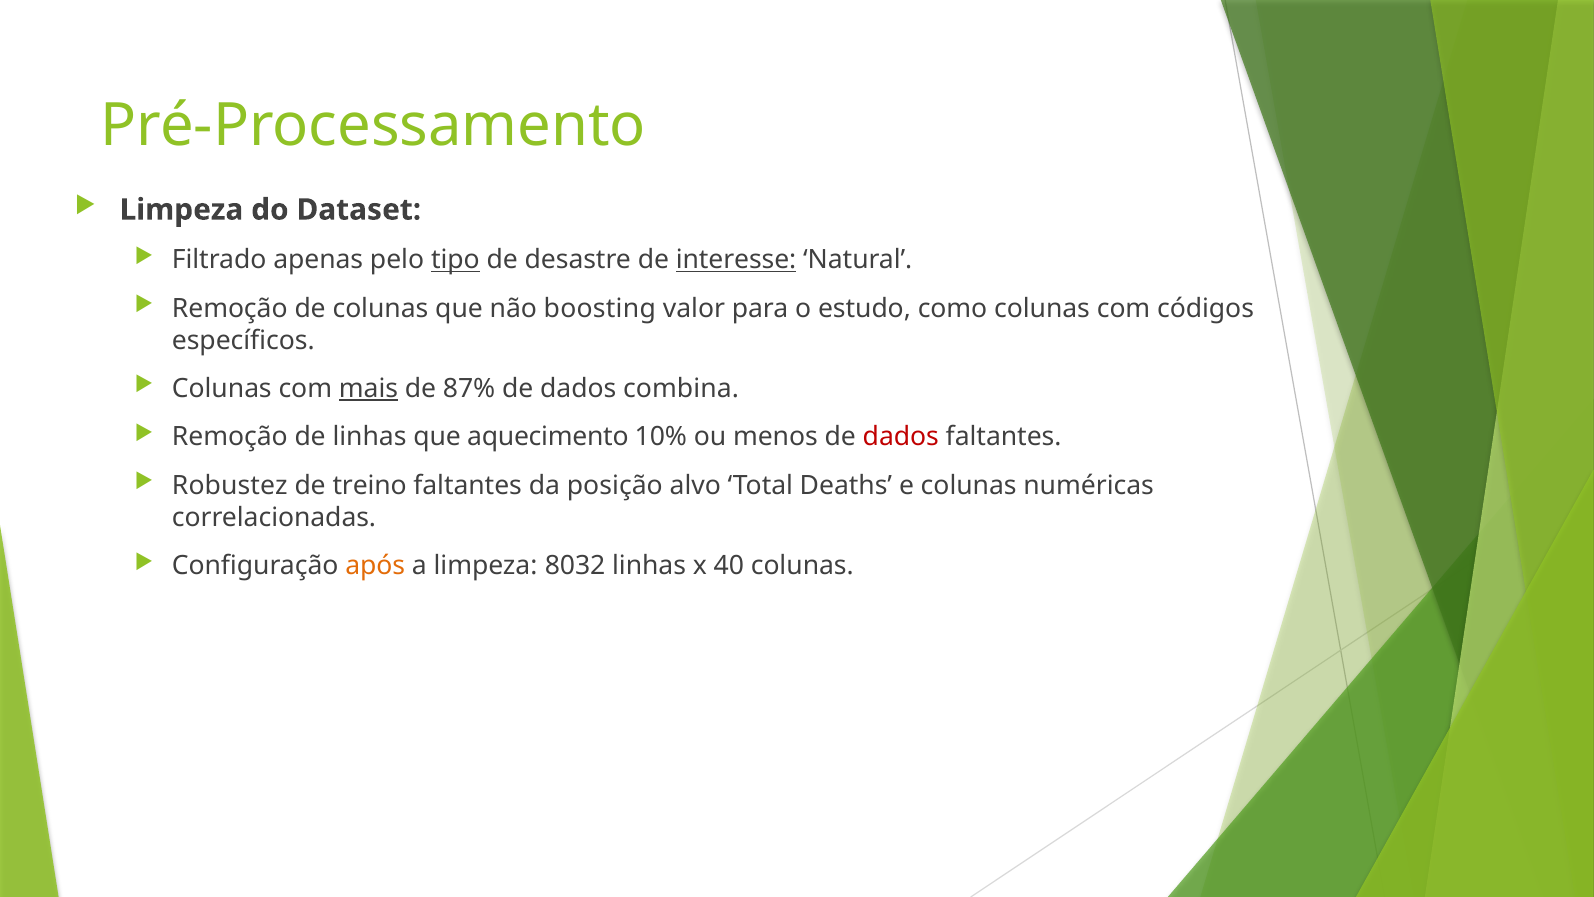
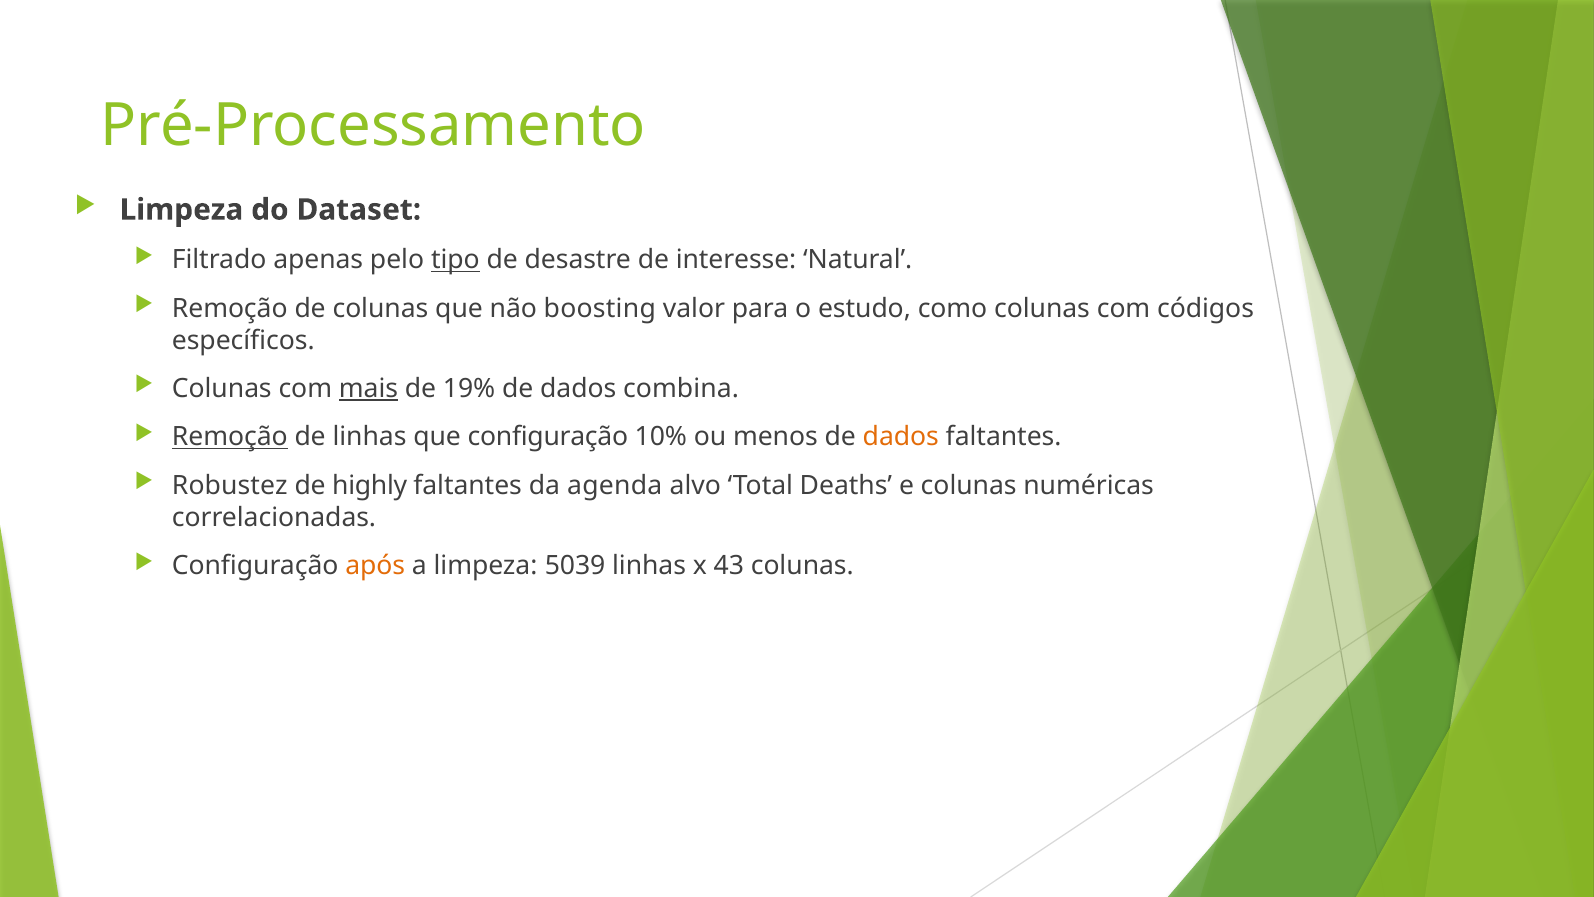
interesse underline: present -> none
87%: 87% -> 19%
Remoção at (230, 437) underline: none -> present
que aquecimento: aquecimento -> configuração
dados at (901, 437) colour: red -> orange
treino: treino -> highly
posição: posição -> agenda
8032: 8032 -> 5039
40: 40 -> 43
